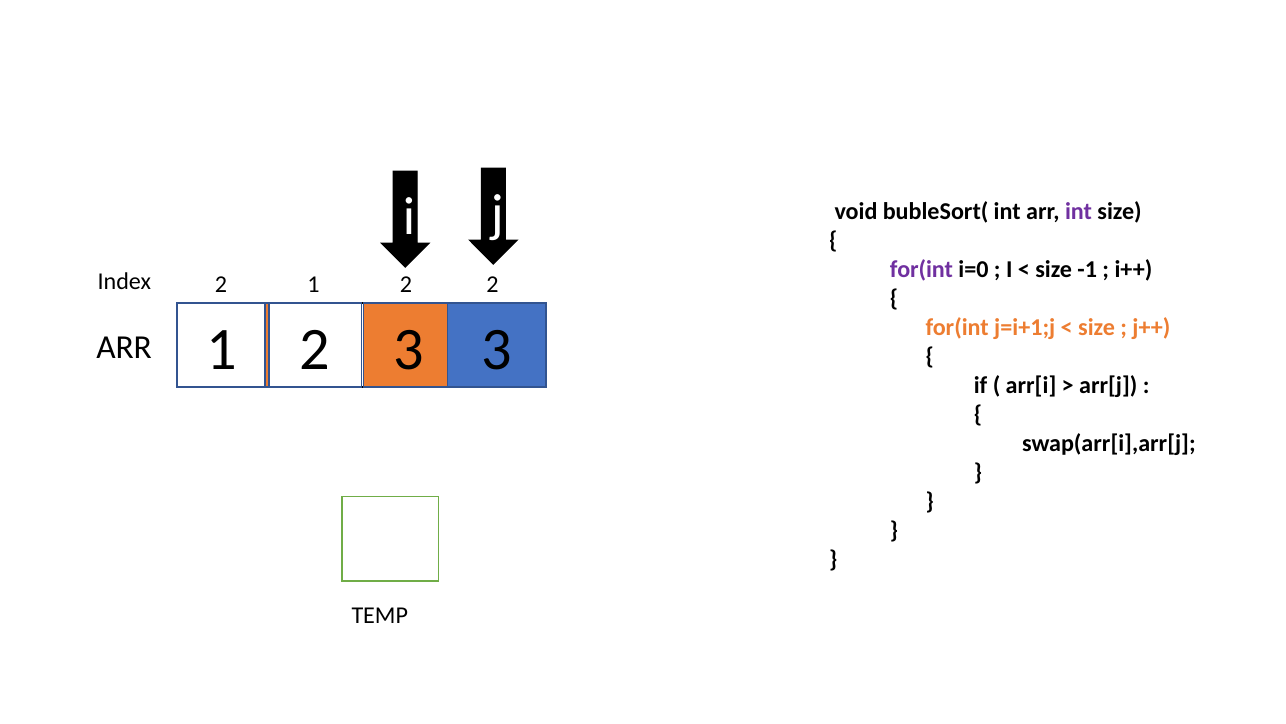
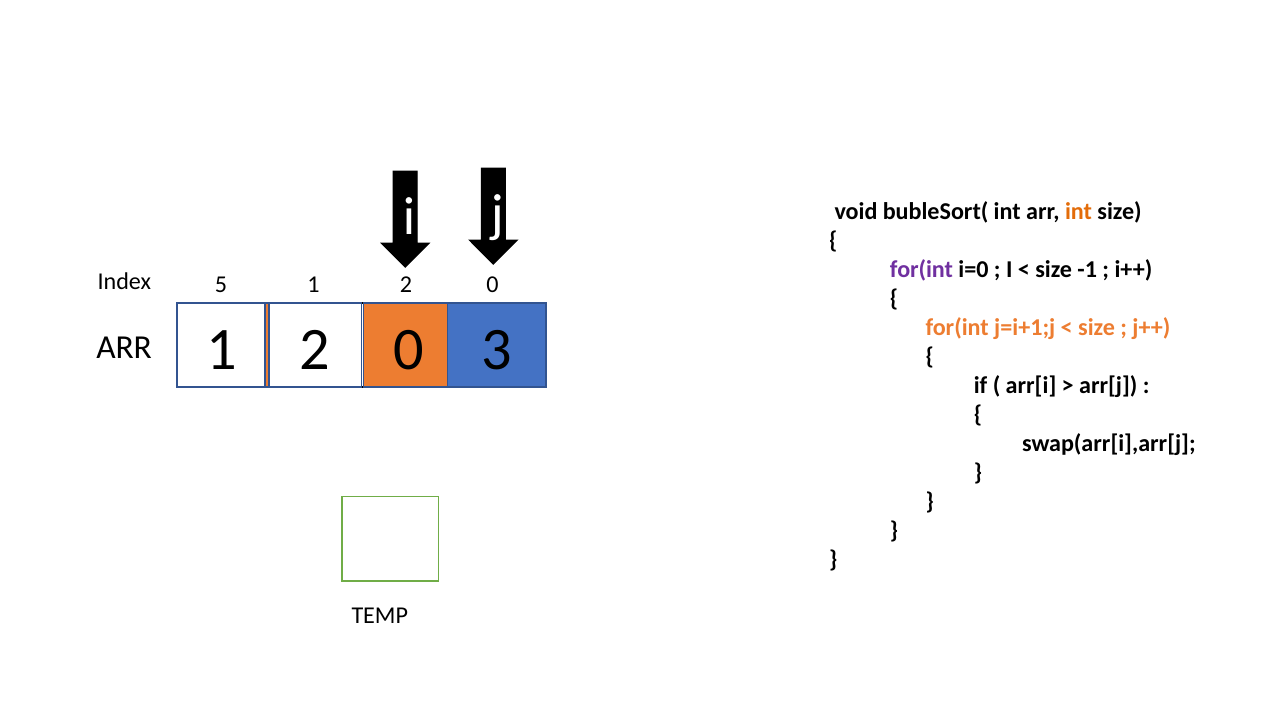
int at (1079, 212) colour: purple -> orange
Index 2: 2 -> 5
2 2: 2 -> 0
3 at (409, 349): 3 -> 0
